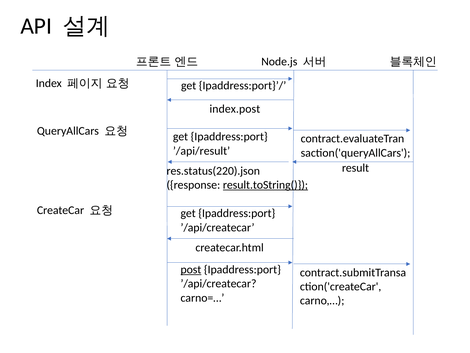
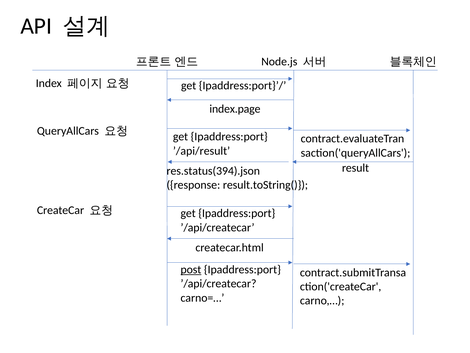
index.post: index.post -> index.page
res.status(220).json: res.status(220).json -> res.status(394).json
result.toString( underline: present -> none
